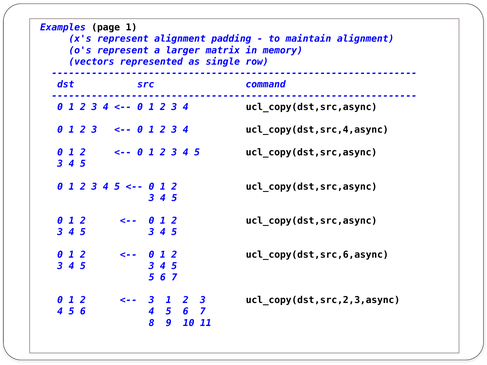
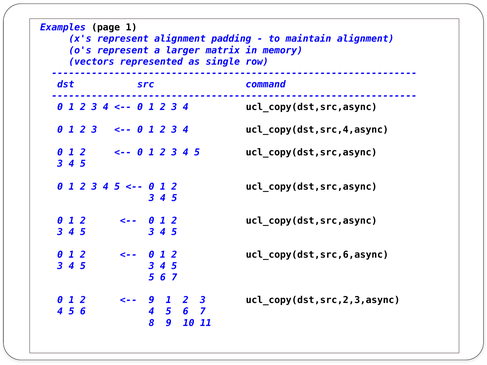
3 at (151, 300): 3 -> 9
